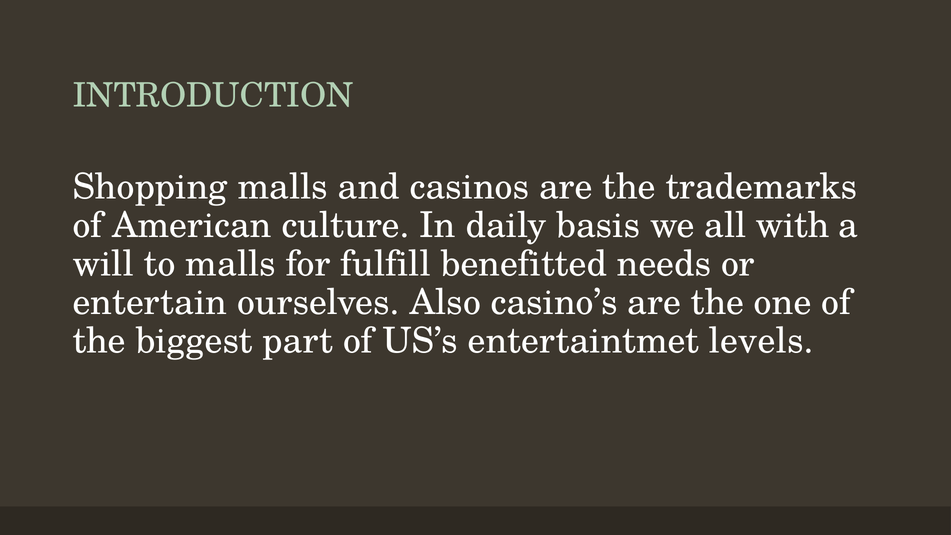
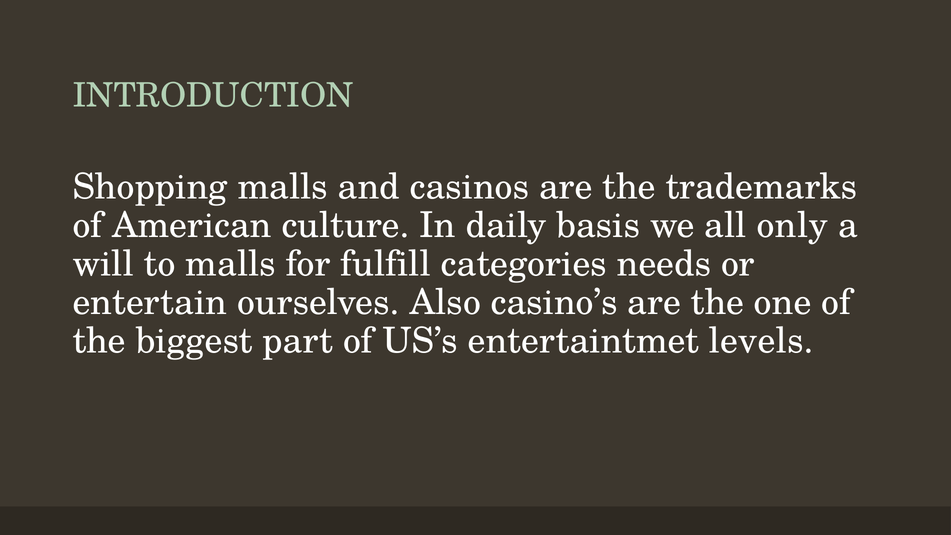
with: with -> only
benefitted: benefitted -> categories
